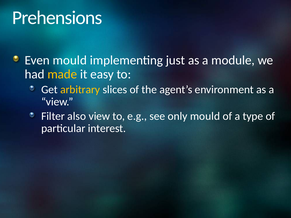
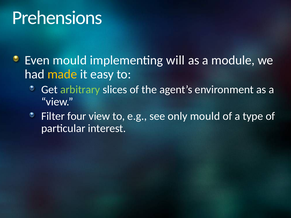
just: just -> will
arbitrary colour: yellow -> light green
also: also -> four
